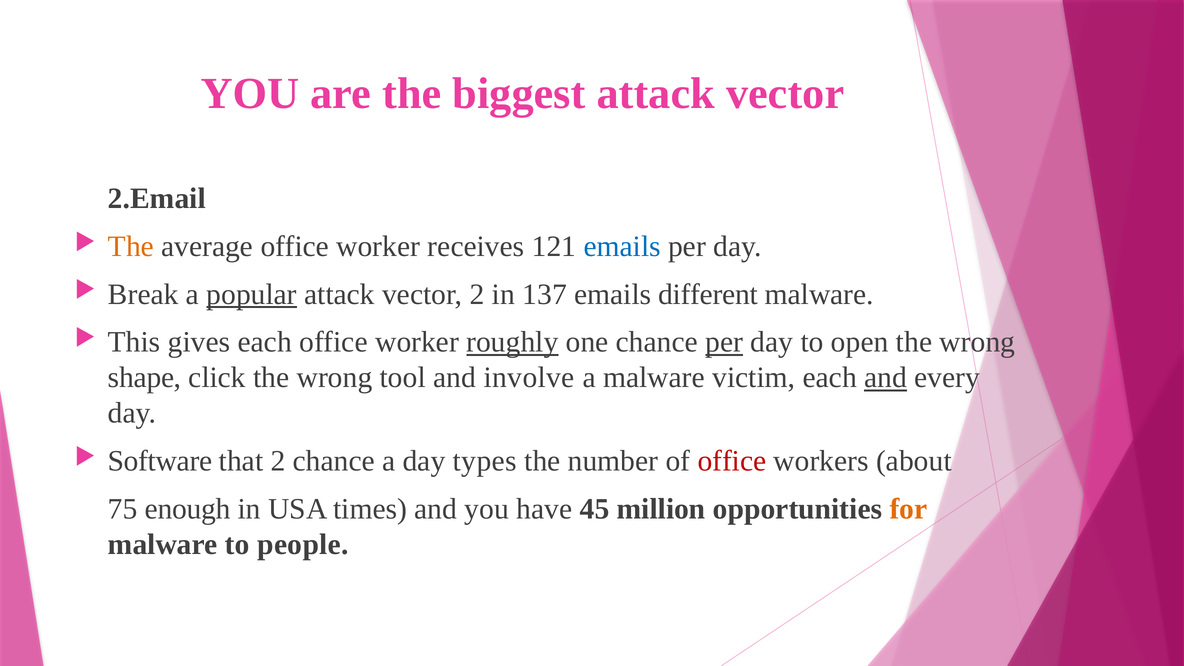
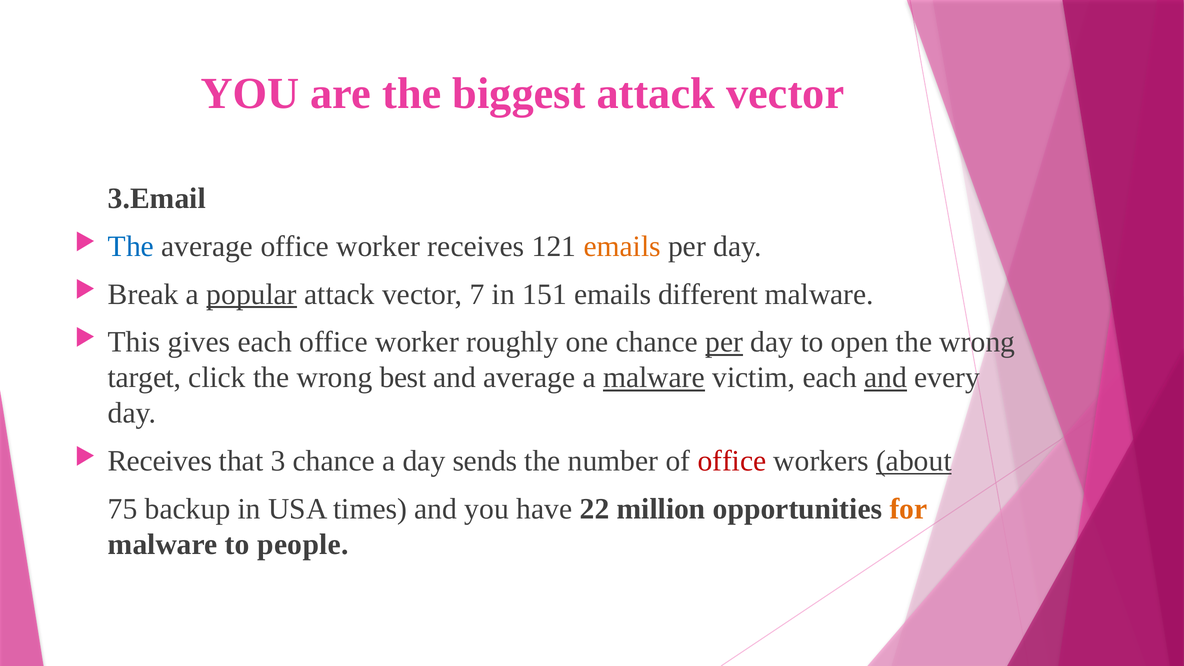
2.Email: 2.Email -> 3.Email
The at (131, 246) colour: orange -> blue
emails at (622, 246) colour: blue -> orange
vector 2: 2 -> 7
137: 137 -> 151
roughly underline: present -> none
shape: shape -> target
tool: tool -> best
and involve: involve -> average
malware at (654, 378) underline: none -> present
Software at (160, 461): Software -> Receives
that 2: 2 -> 3
types: types -> sends
about underline: none -> present
enough: enough -> backup
45: 45 -> 22
